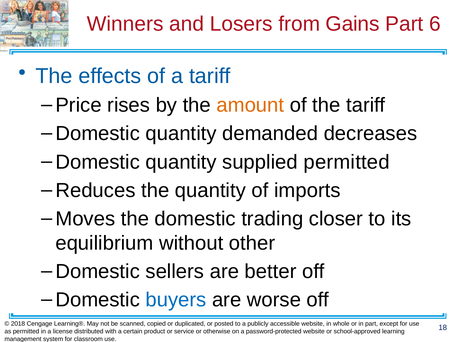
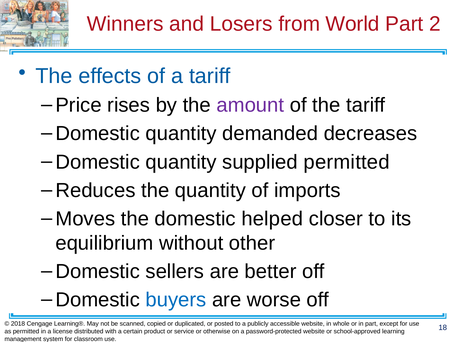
Gains: Gains -> World
6: 6 -> 2
amount colour: orange -> purple
trading: trading -> helped
